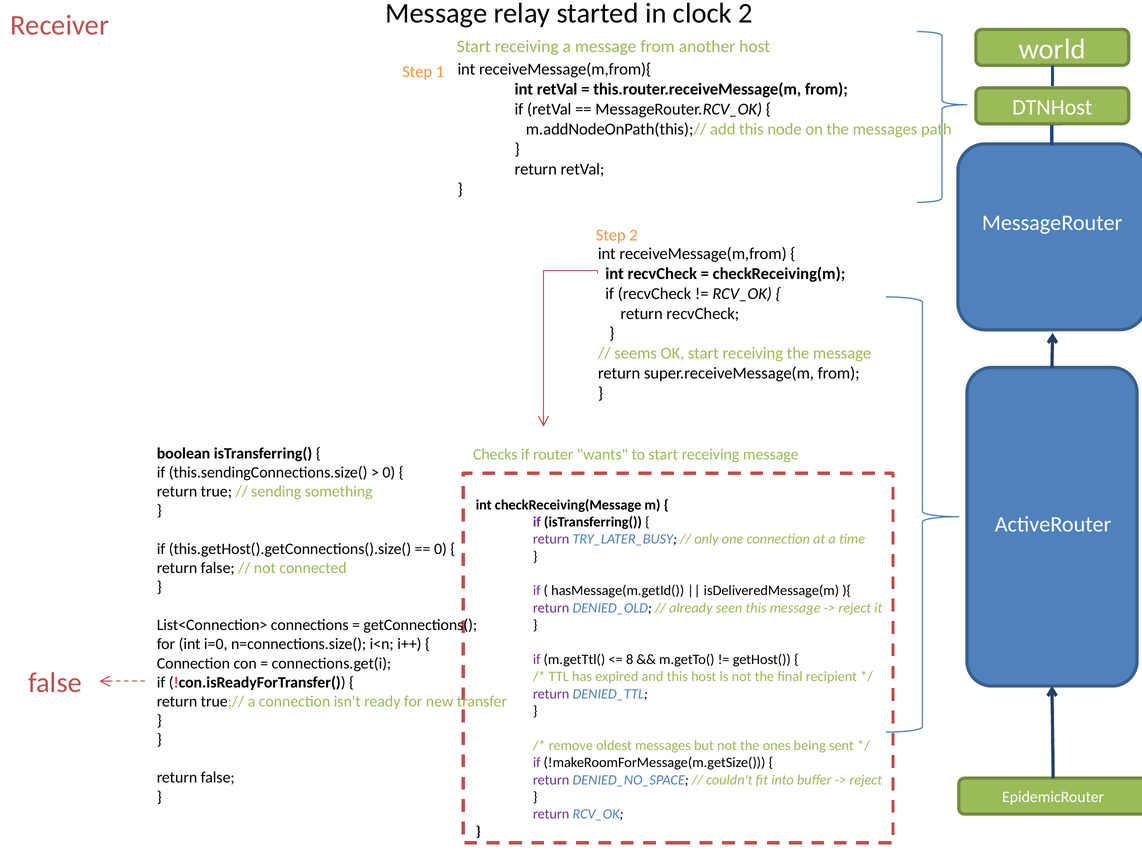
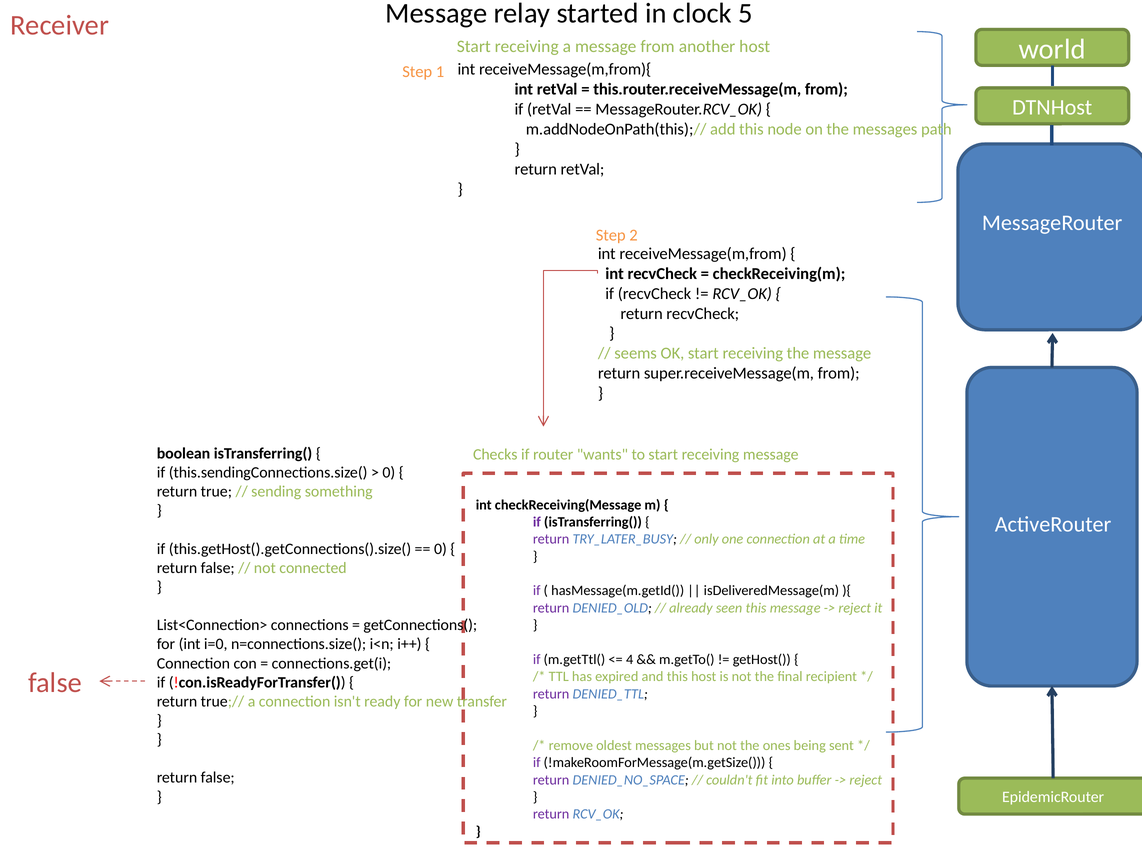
clock 2: 2 -> 5
8: 8 -> 4
